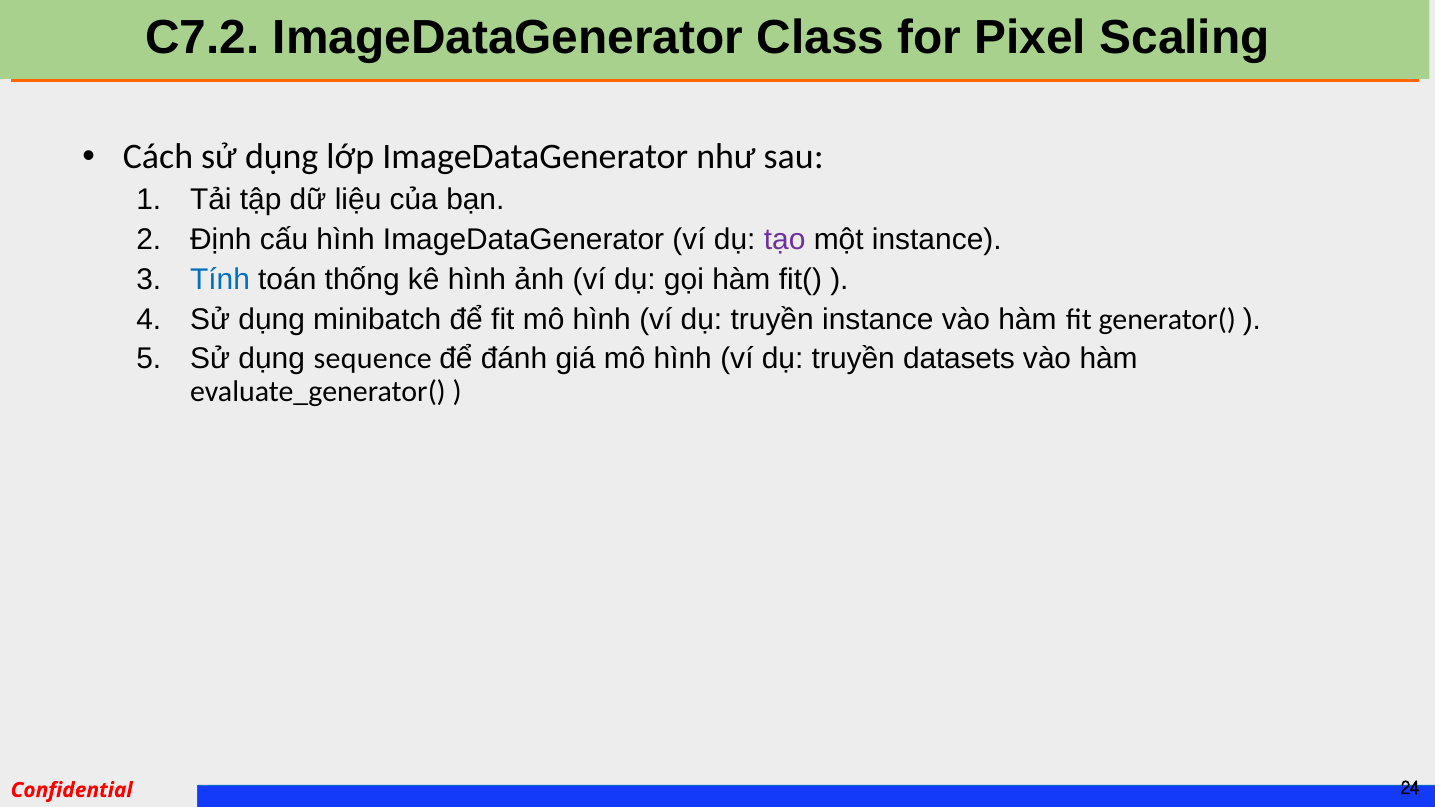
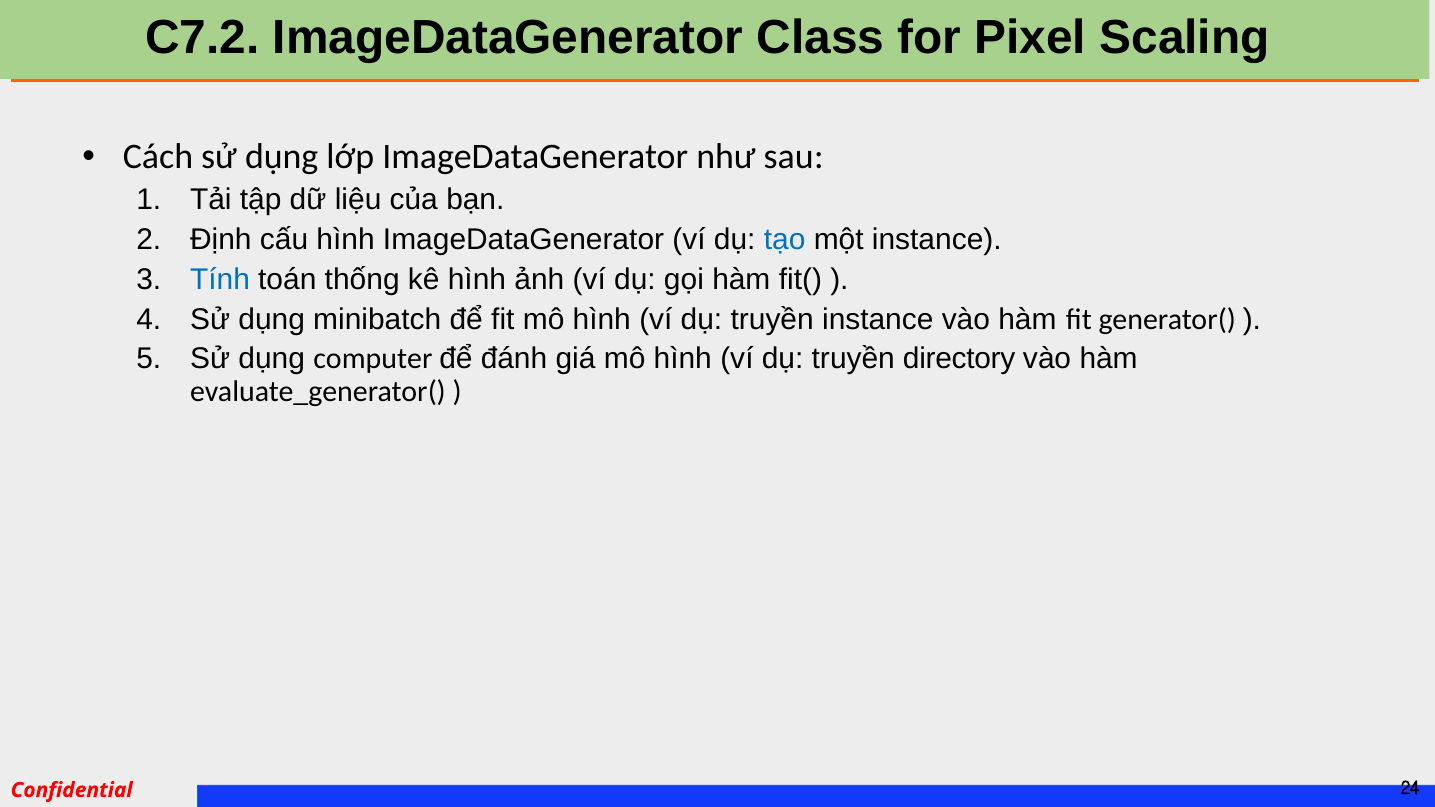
tạo colour: purple -> blue
sequence: sequence -> computer
datasets: datasets -> directory
